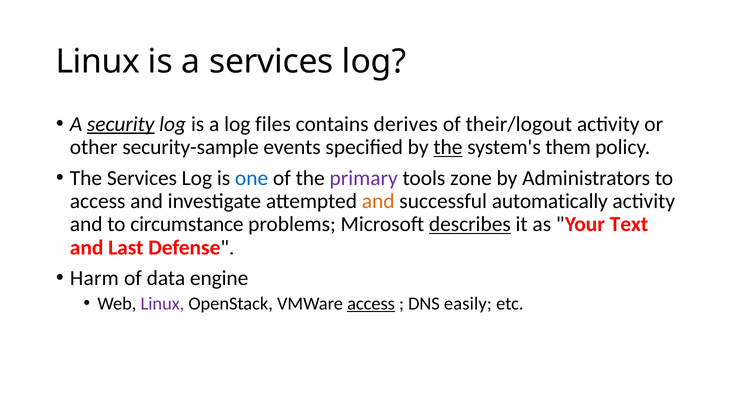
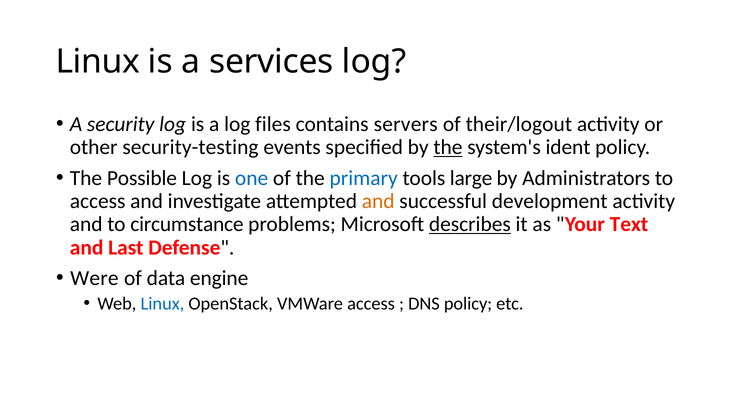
security underline: present -> none
derives: derives -> servers
security-sample: security-sample -> security-testing
them: them -> ident
The Services: Services -> Possible
primary colour: purple -> blue
zone: zone -> large
automatically: automatically -> development
Harm: Harm -> Were
Linux at (162, 304) colour: purple -> blue
access at (371, 304) underline: present -> none
DNS easily: easily -> policy
